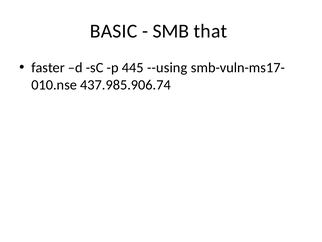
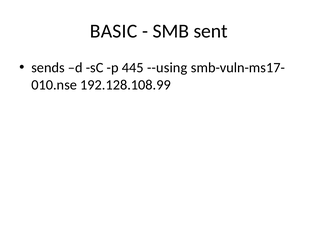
that: that -> sent
faster: faster -> sends
437.985.906.74: 437.985.906.74 -> 192.128.108.99
